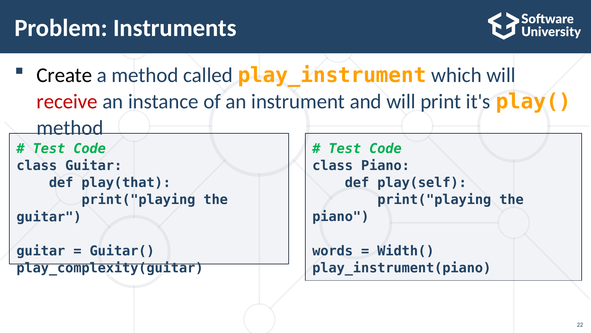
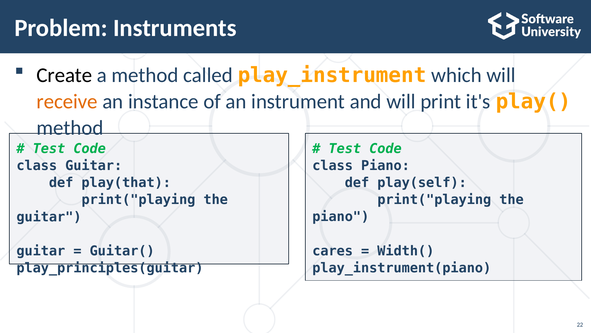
receive colour: red -> orange
words: words -> cares
play_complexity(guitar: play_complexity(guitar -> play_principles(guitar
